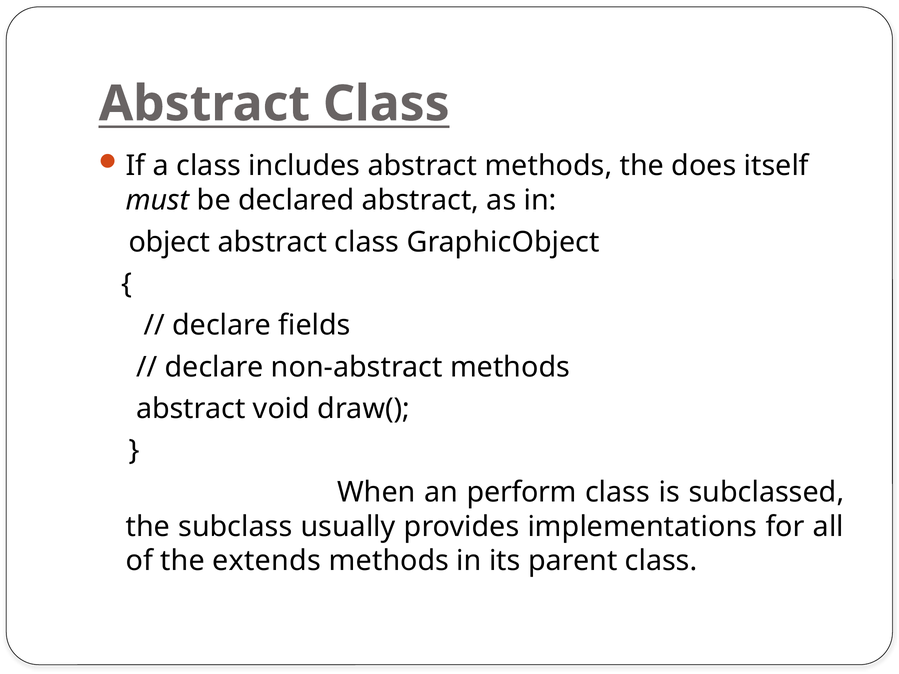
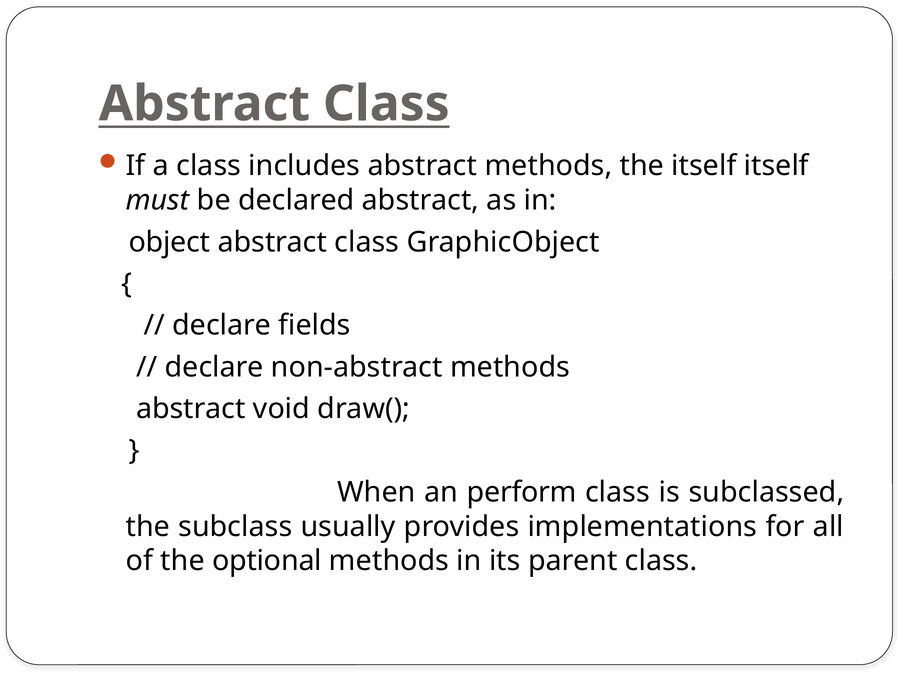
the does: does -> itself
extends: extends -> optional
